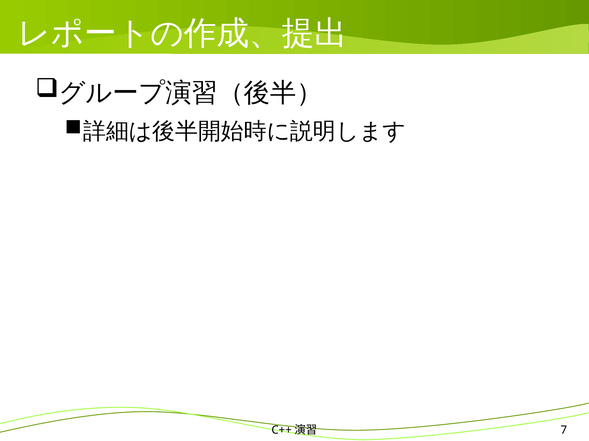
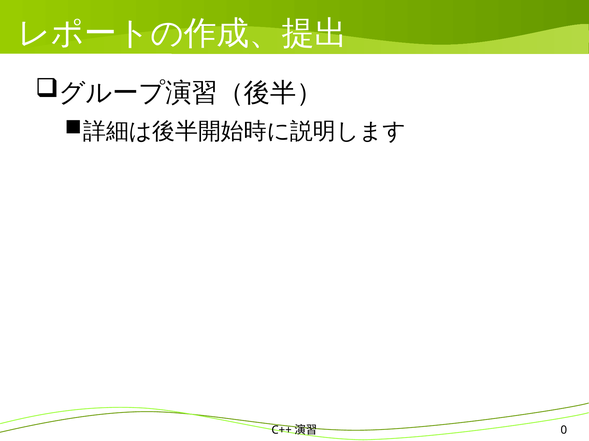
7: 7 -> 0
